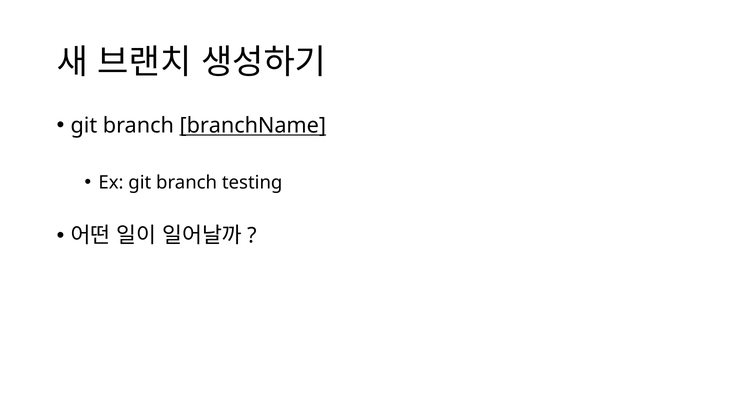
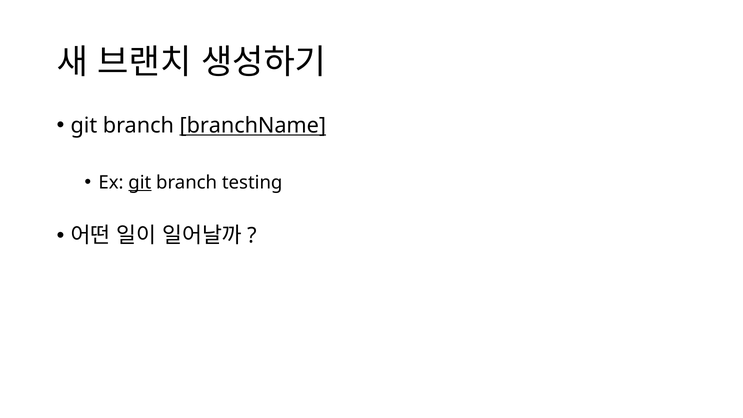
git at (140, 182) underline: none -> present
